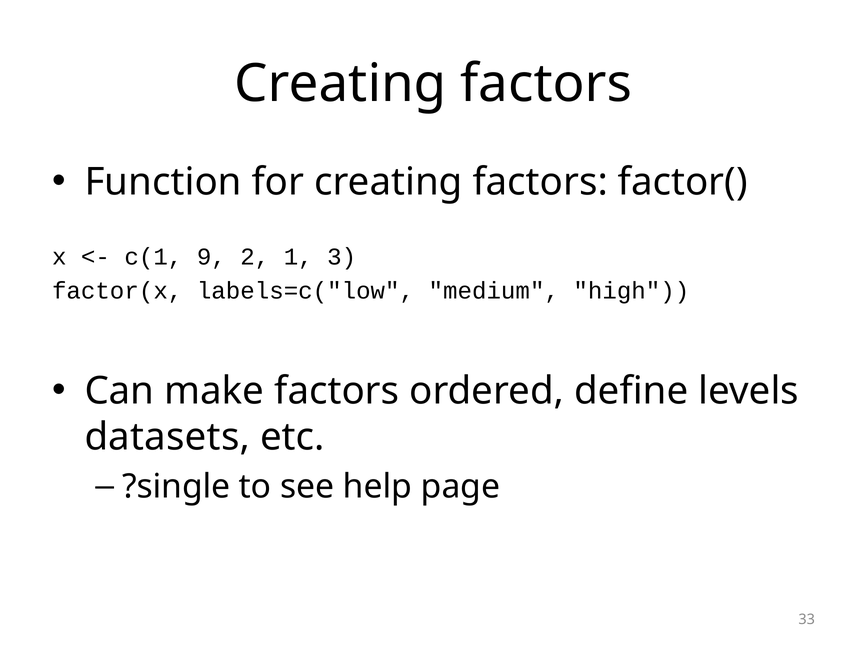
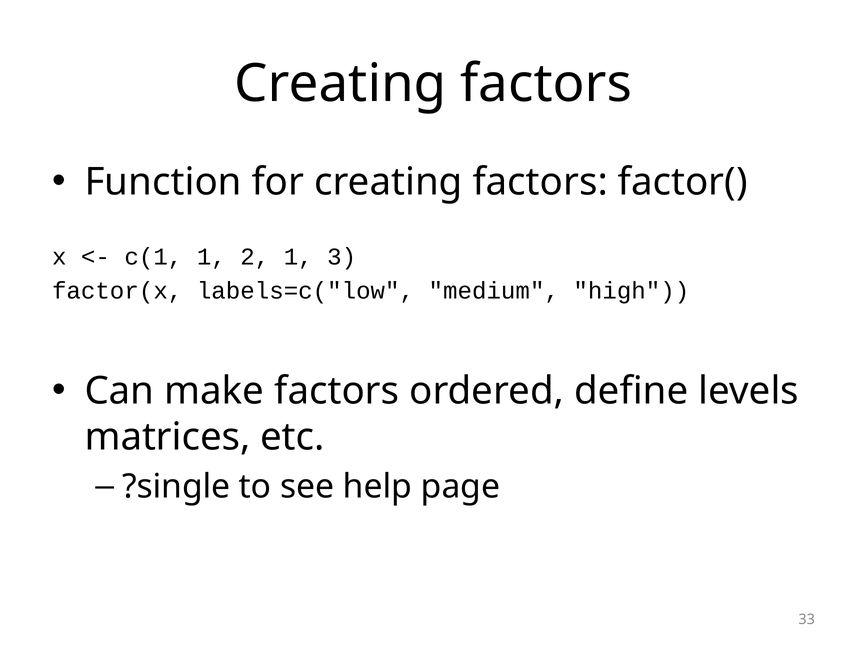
c(1 9: 9 -> 1
datasets: datasets -> matrices
